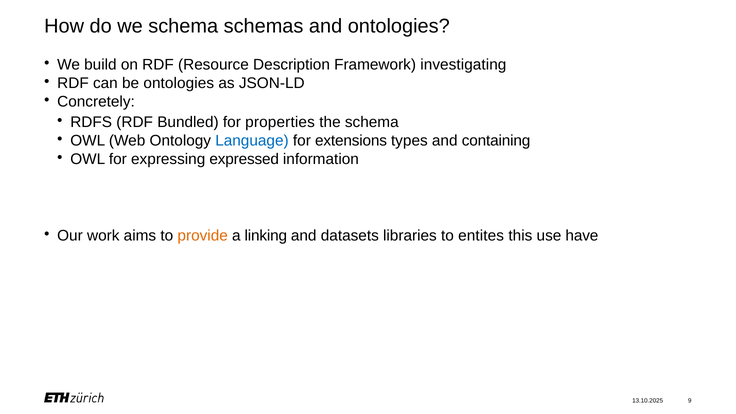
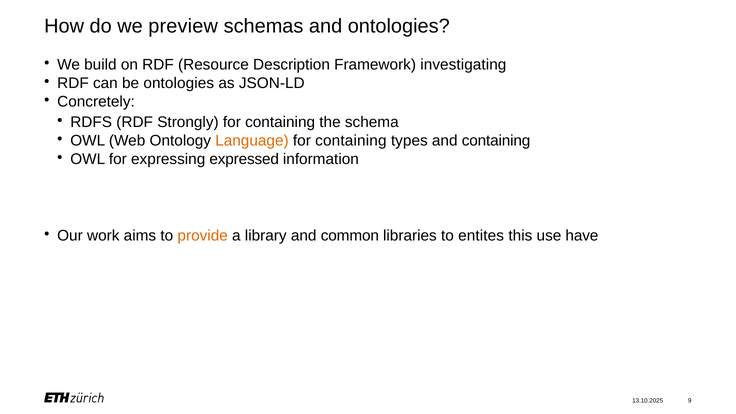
we schema: schema -> preview
Bundled: Bundled -> Strongly
properties at (280, 122): properties -> containing
Language colour: blue -> orange
extensions at (351, 141): extensions -> containing
linking: linking -> library
datasets: datasets -> common
